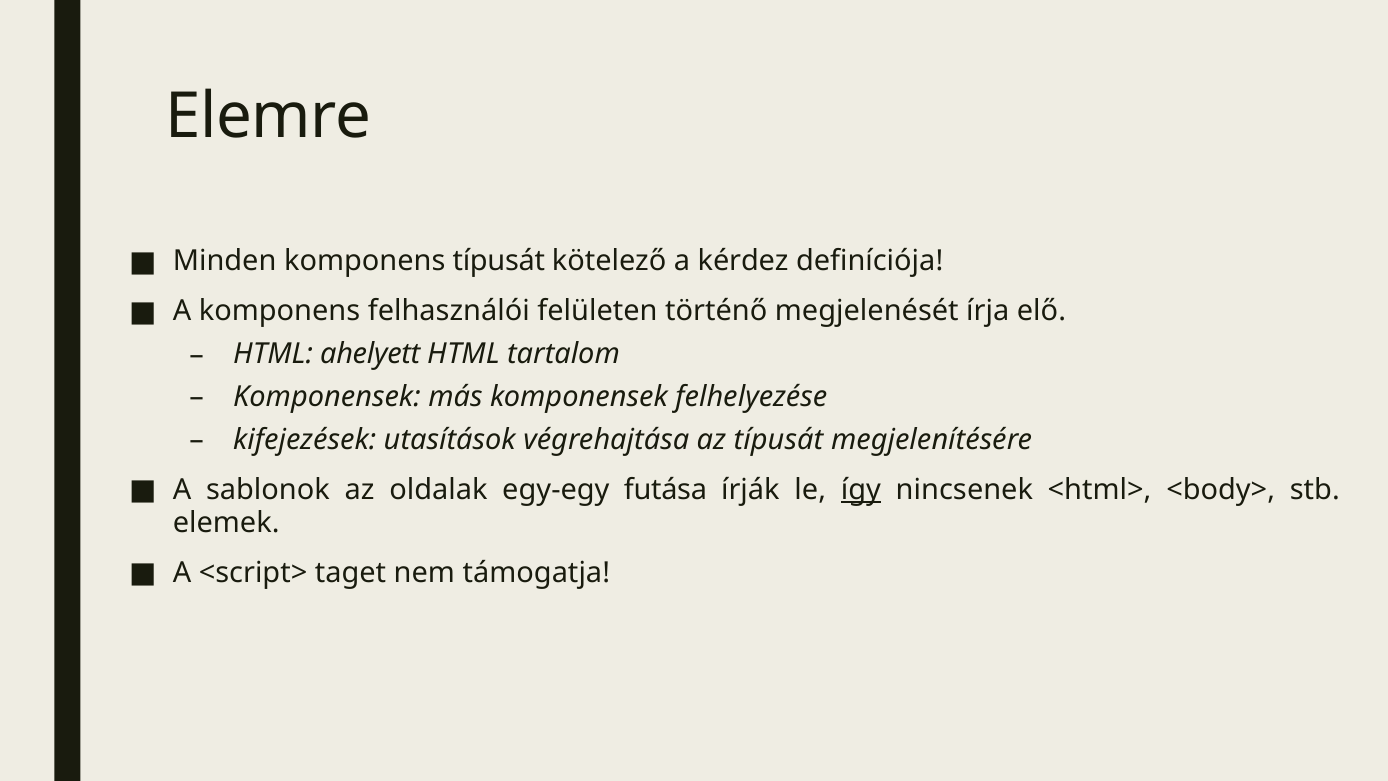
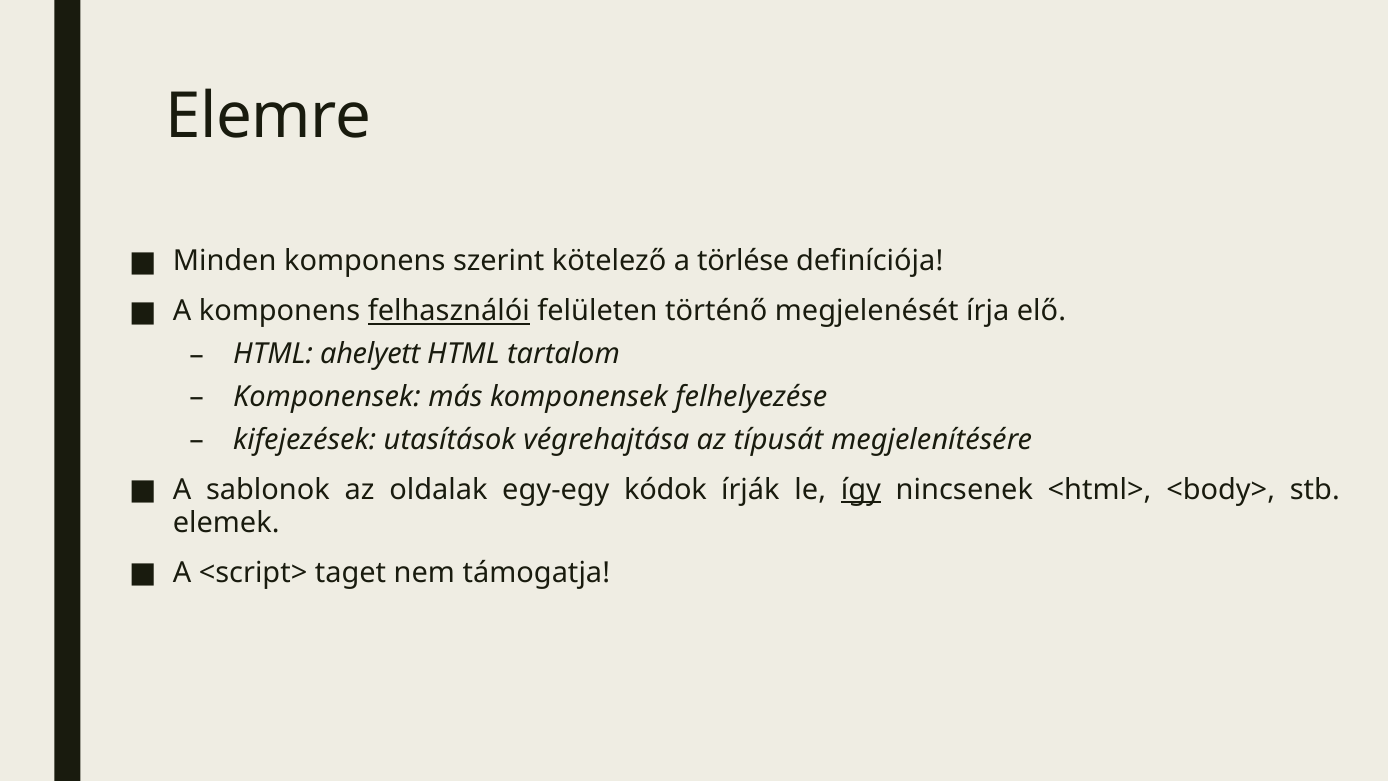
komponens típusát: típusát -> szerint
kérdez: kérdez -> törlése
felhasználói underline: none -> present
futása: futása -> kódok
